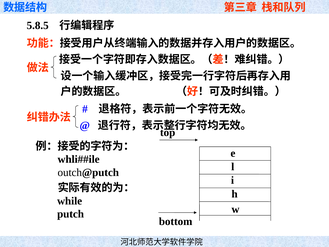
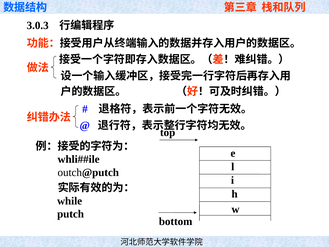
5.8.5: 5.8.5 -> 3.0.3
